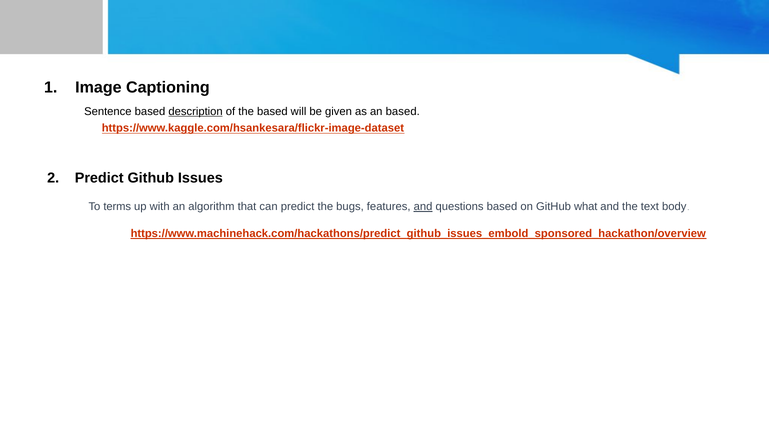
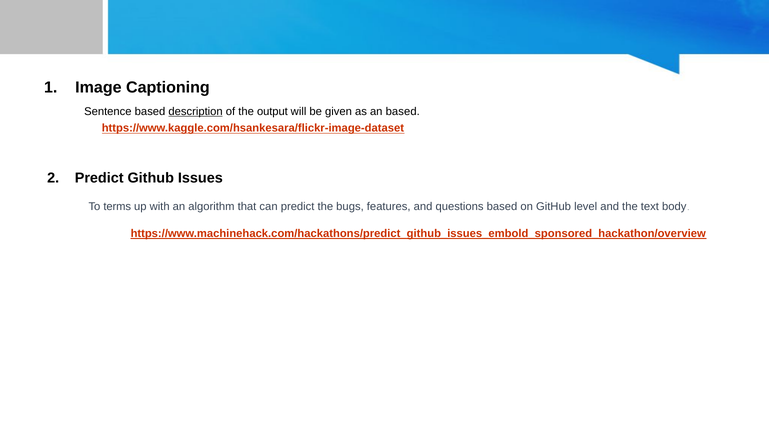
the based: based -> output
and at (423, 207) underline: present -> none
what: what -> level
